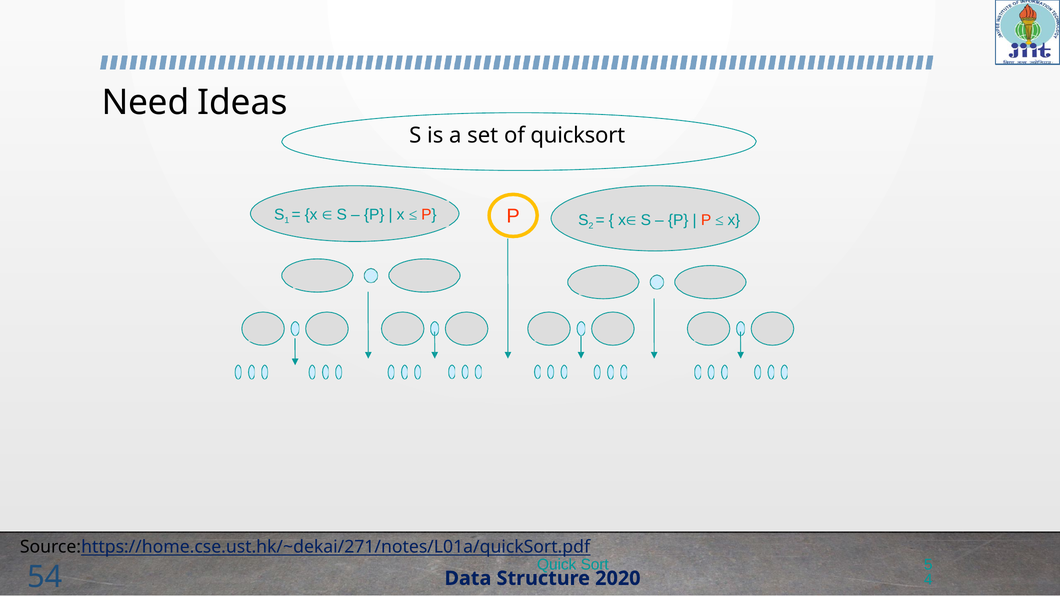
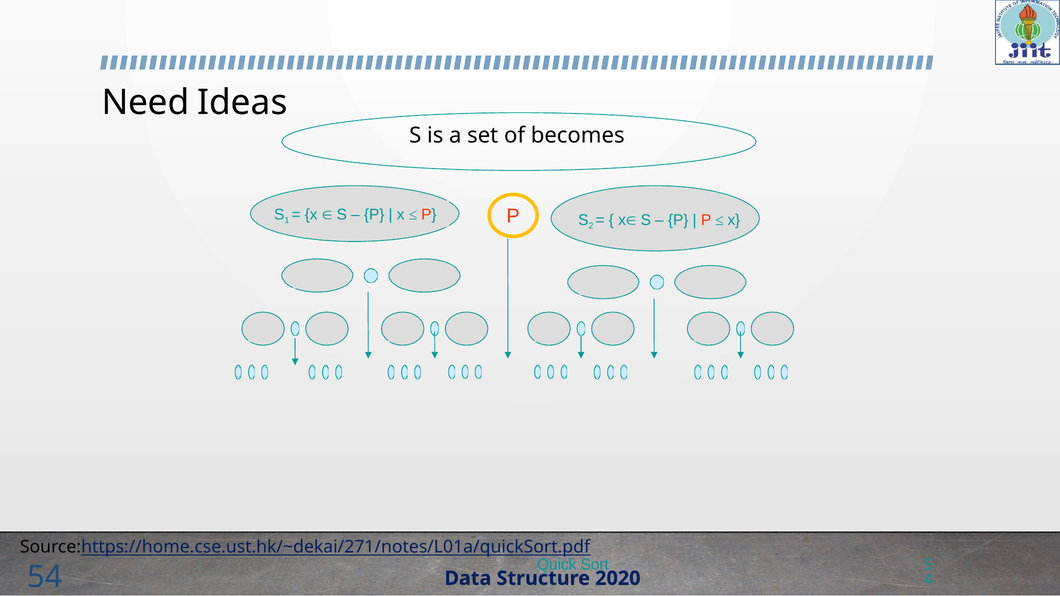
quicksort: quicksort -> becomes
